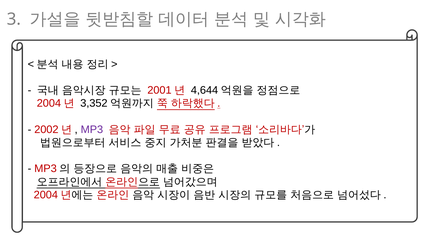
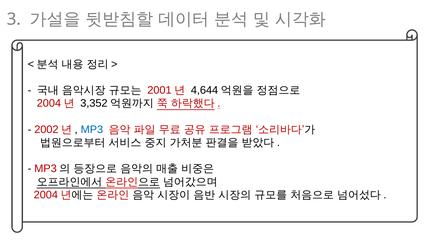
MP3 colour: purple -> blue
